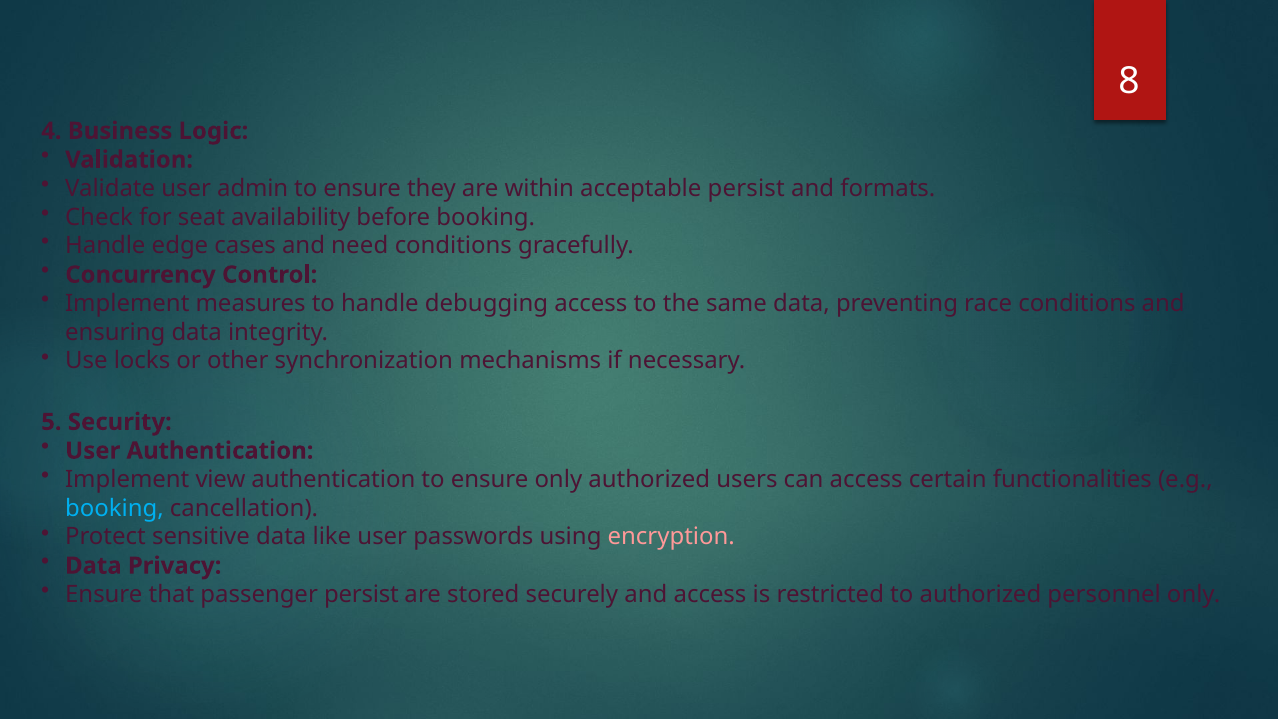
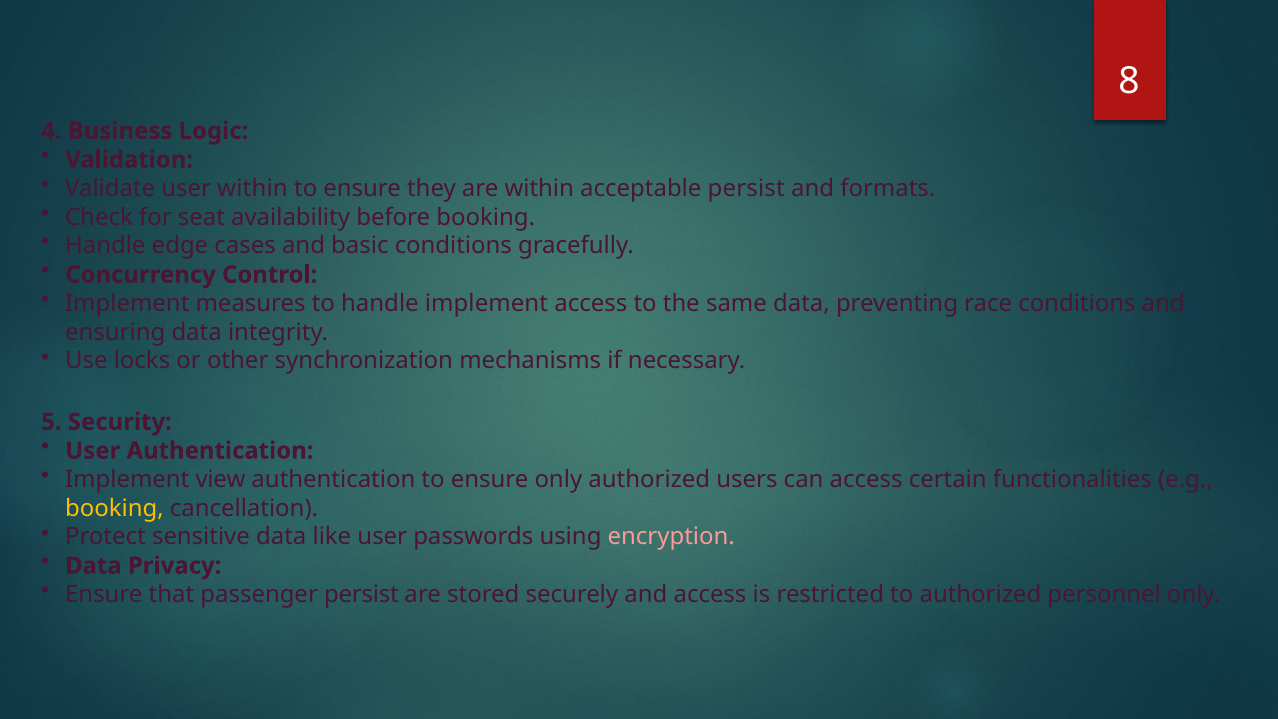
user admin: admin -> within
need: need -> basic
handle debugging: debugging -> implement
booking at (114, 508) colour: light blue -> yellow
